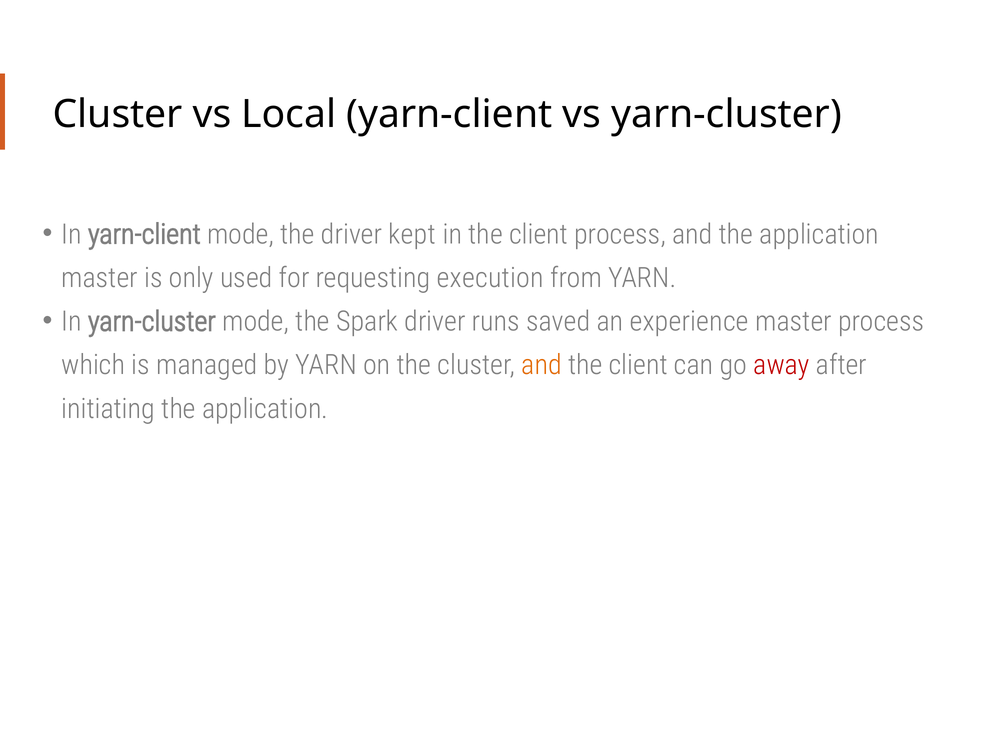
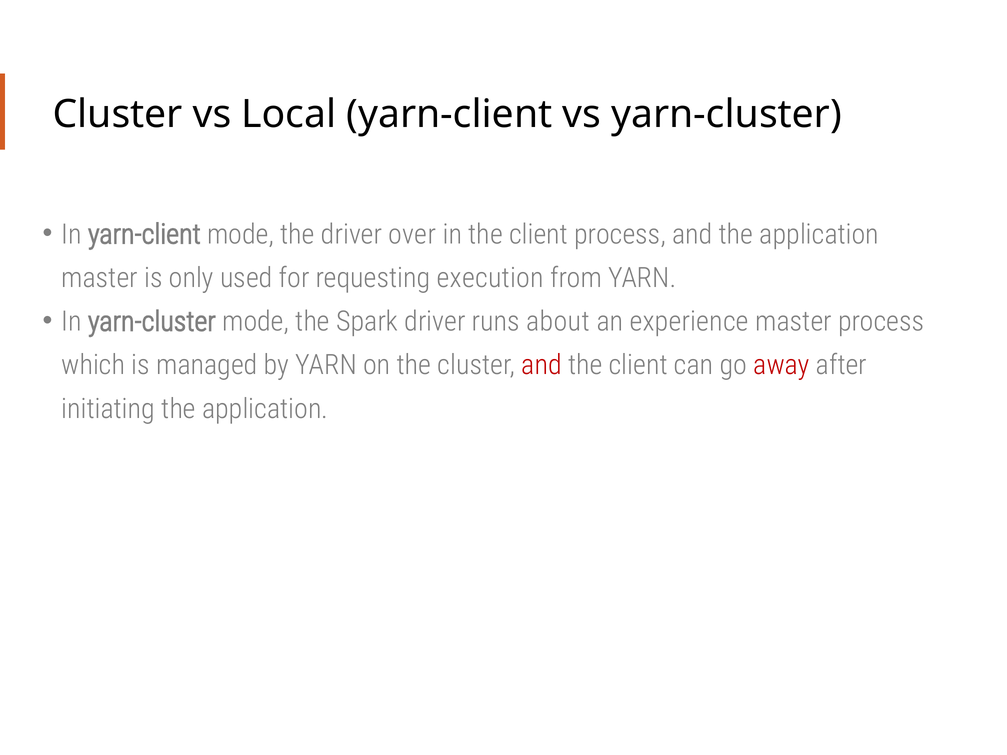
kept: kept -> over
saved: saved -> about
and at (542, 365) colour: orange -> red
